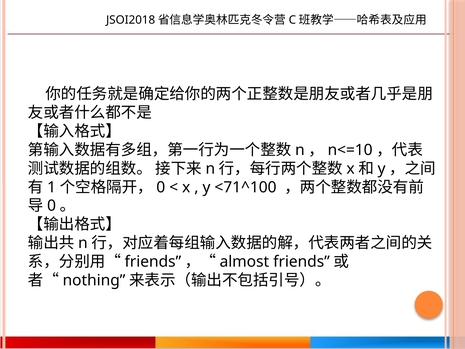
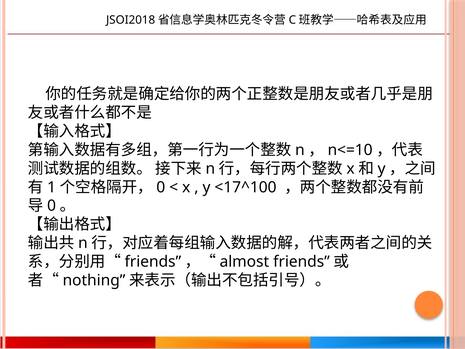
<71^100: <71^100 -> <17^100
